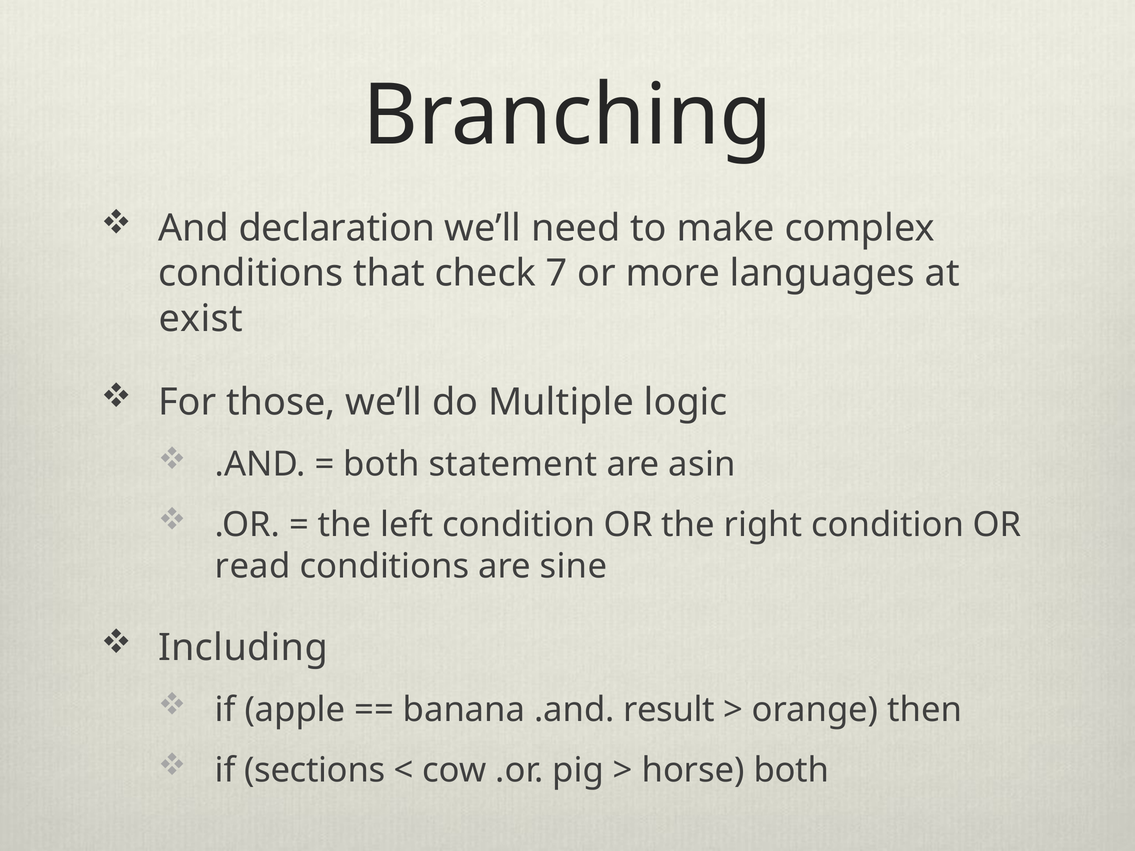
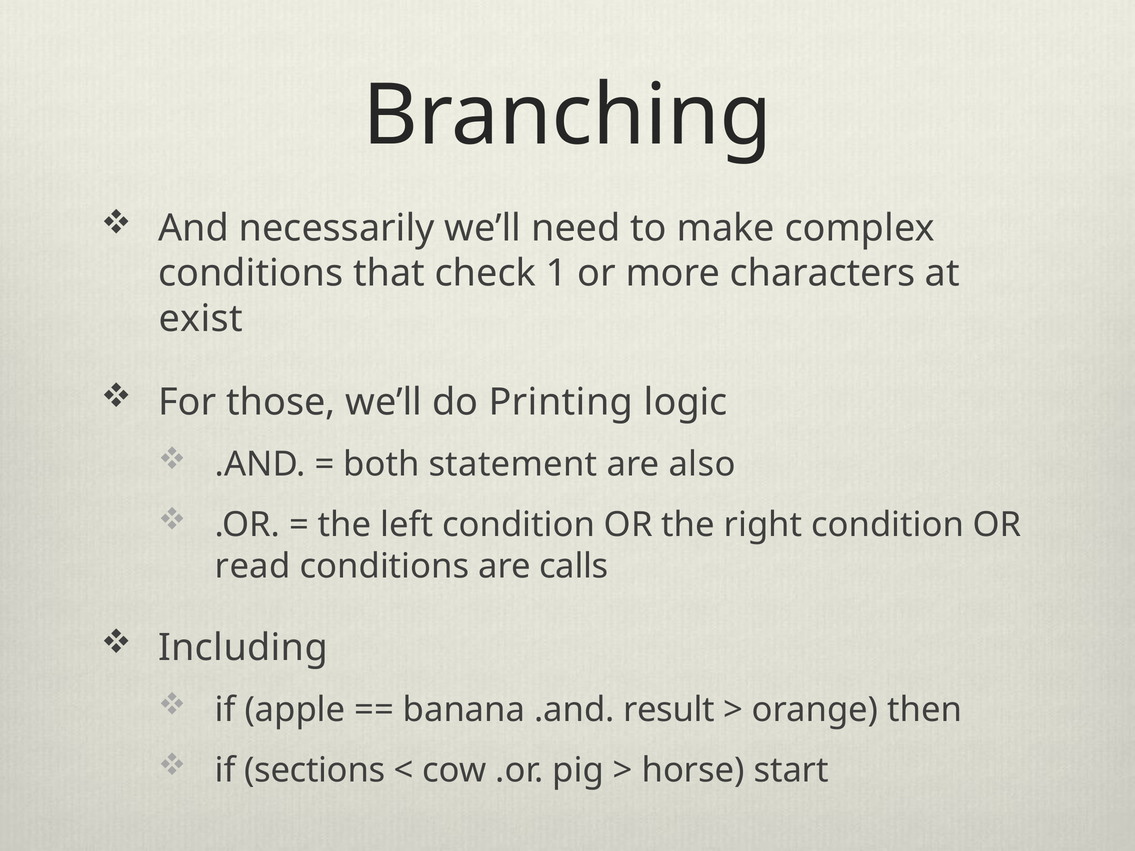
declaration: declaration -> necessarily
7: 7 -> 1
languages: languages -> characters
Multiple: Multiple -> Printing
asin: asin -> also
sine: sine -> calls
horse both: both -> start
